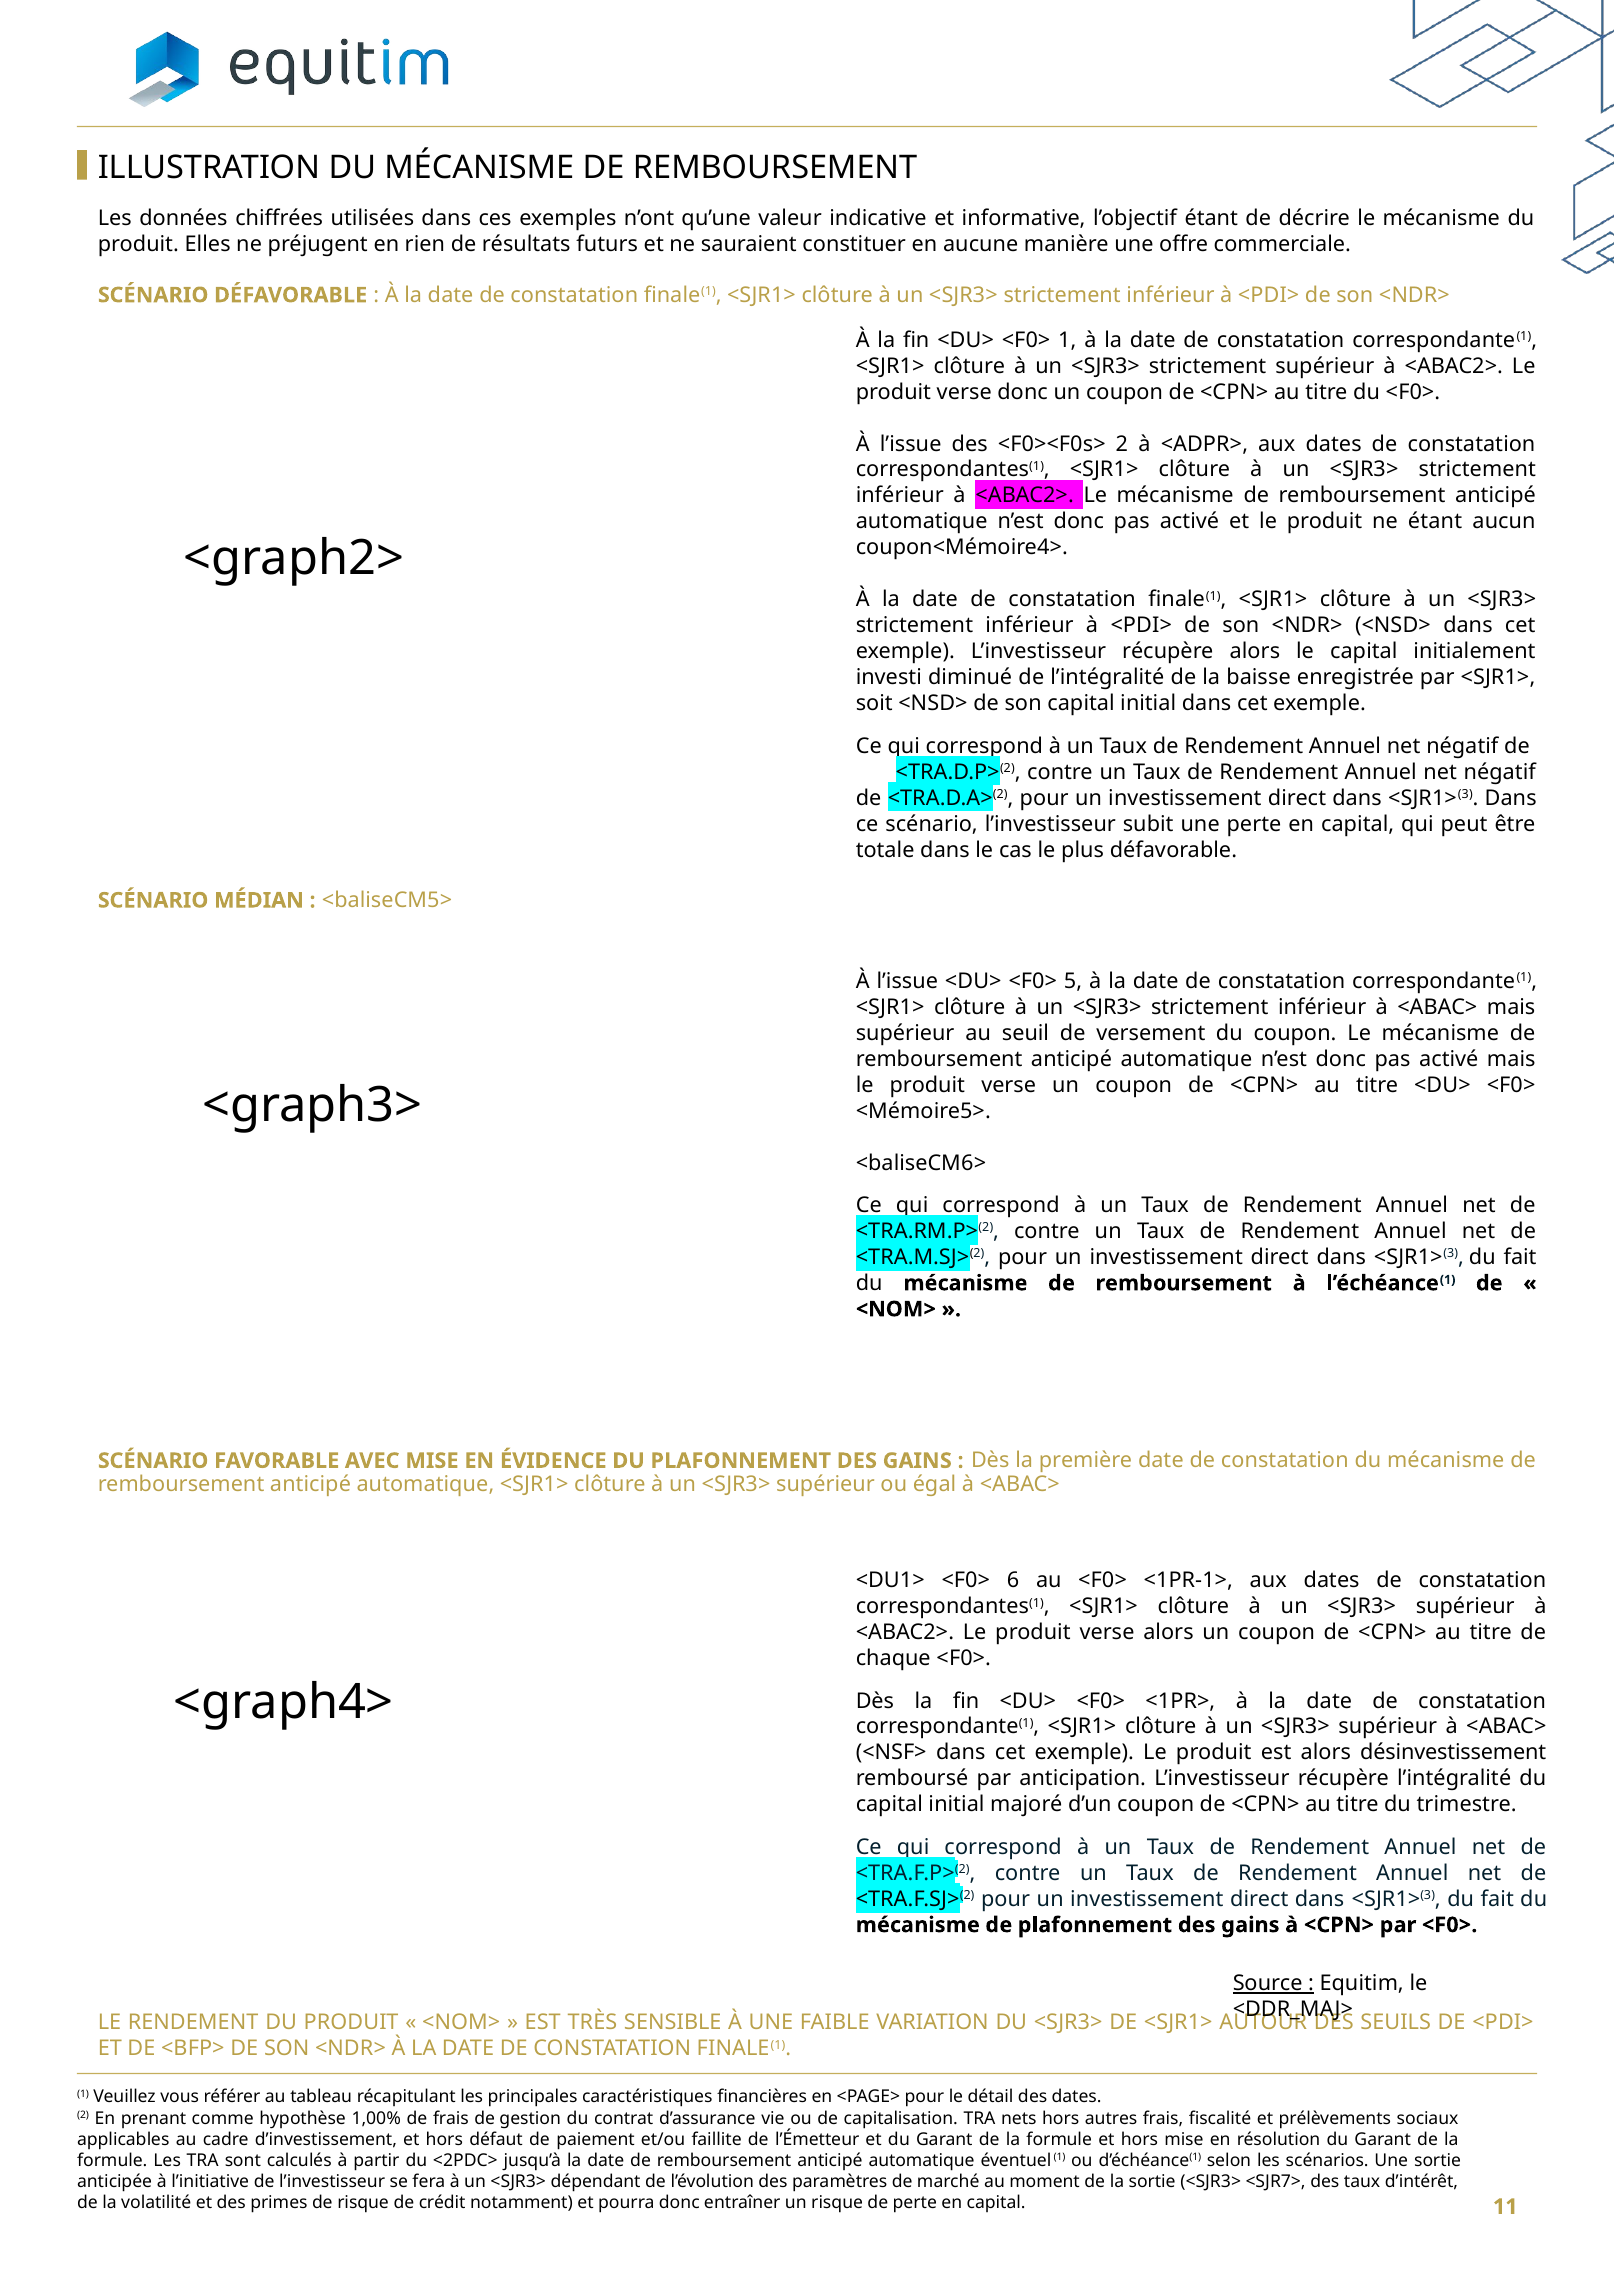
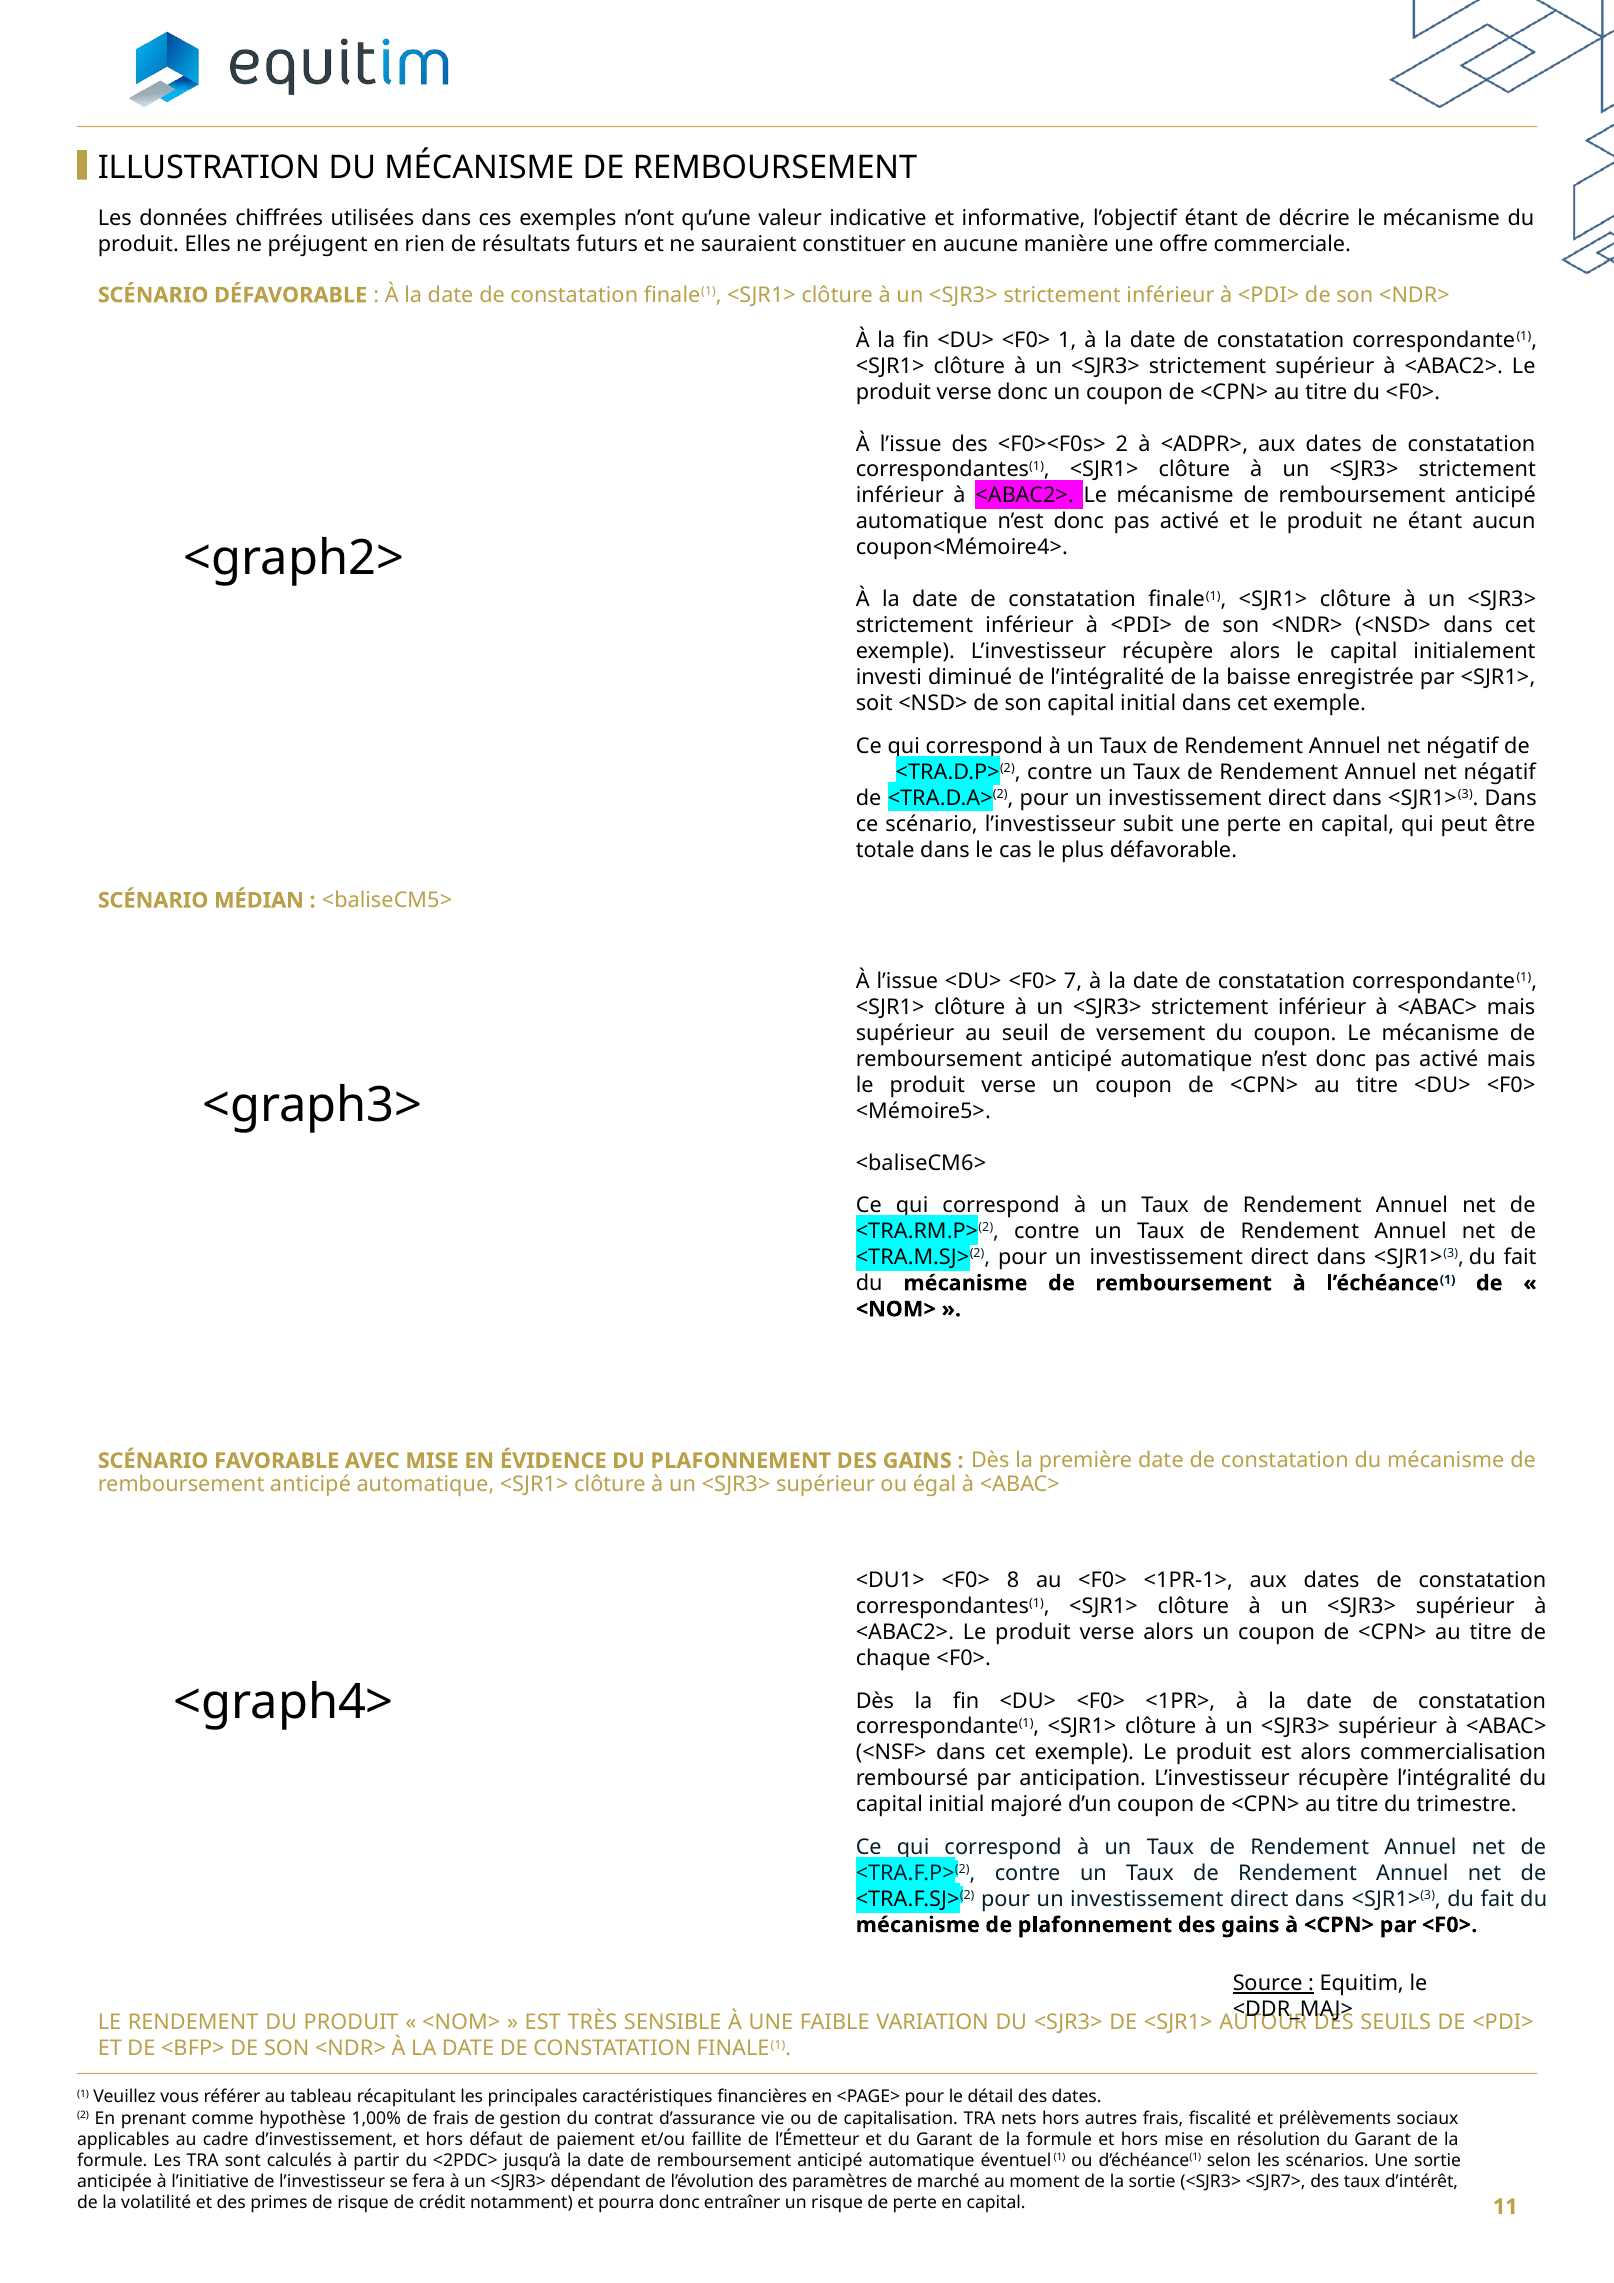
5: 5 -> 7
6: 6 -> 8
désinvestissement: désinvestissement -> commercialisation
